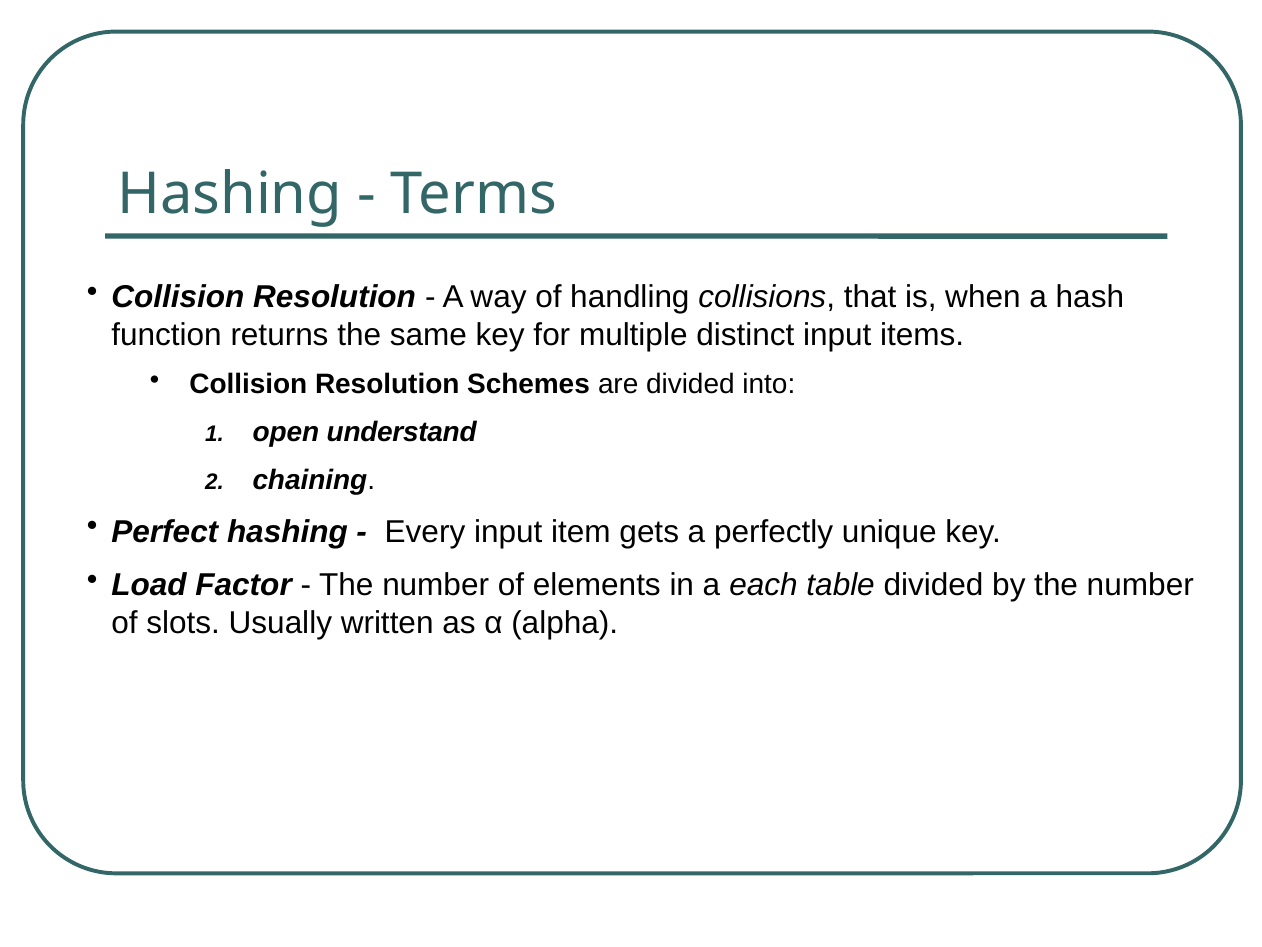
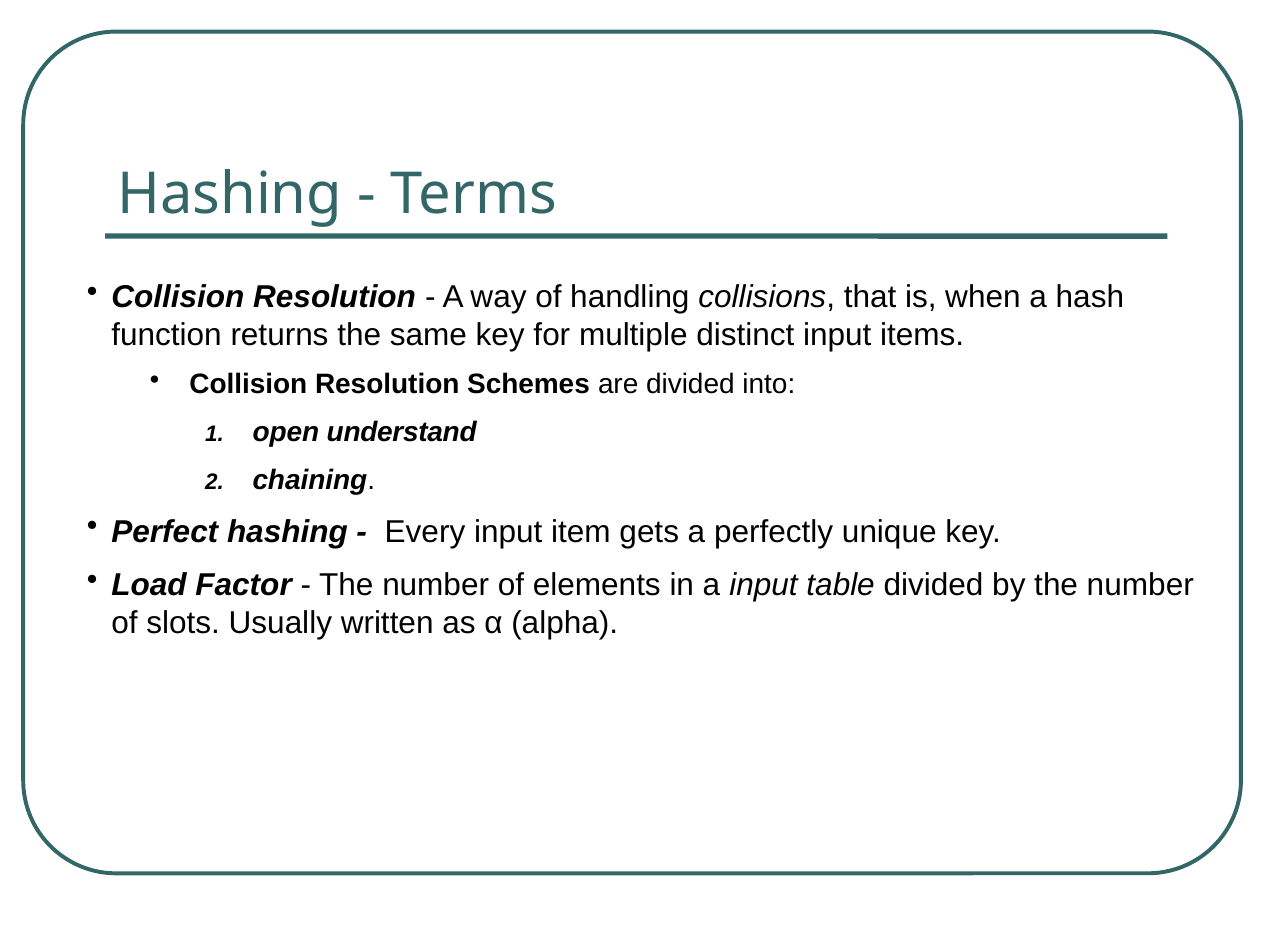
a each: each -> input
